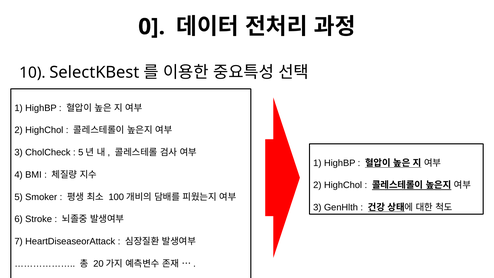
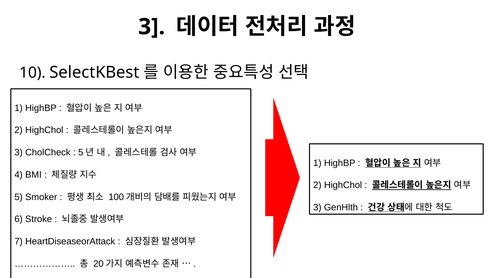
0 at (152, 27): 0 -> 3
